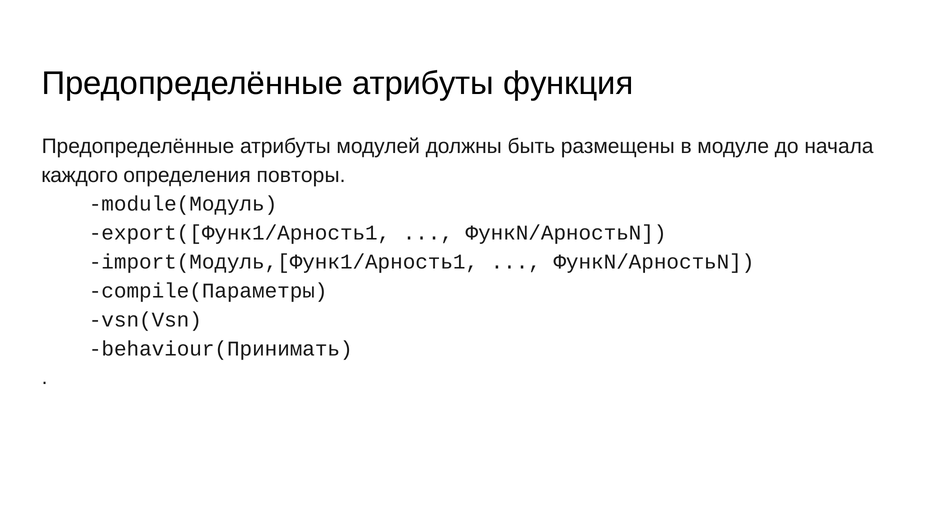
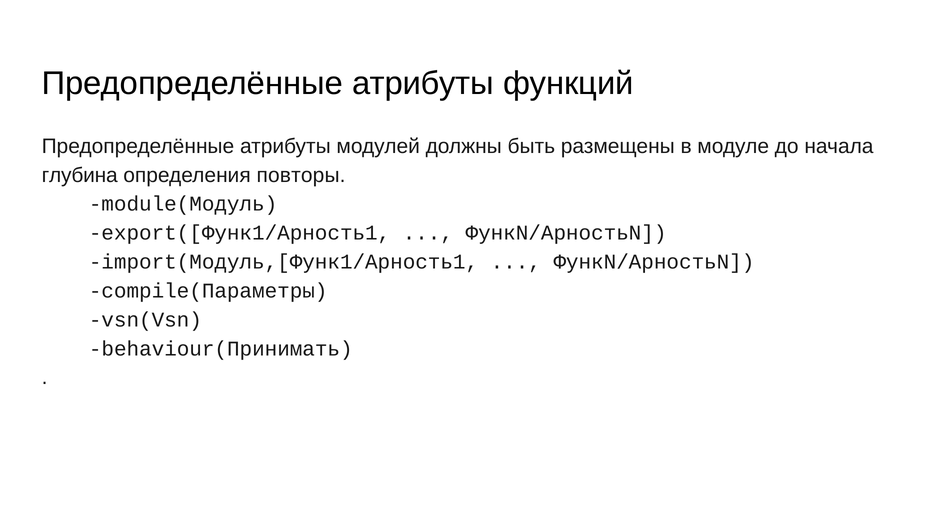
функция: функция -> функций
каждого: каждого -> глубина
